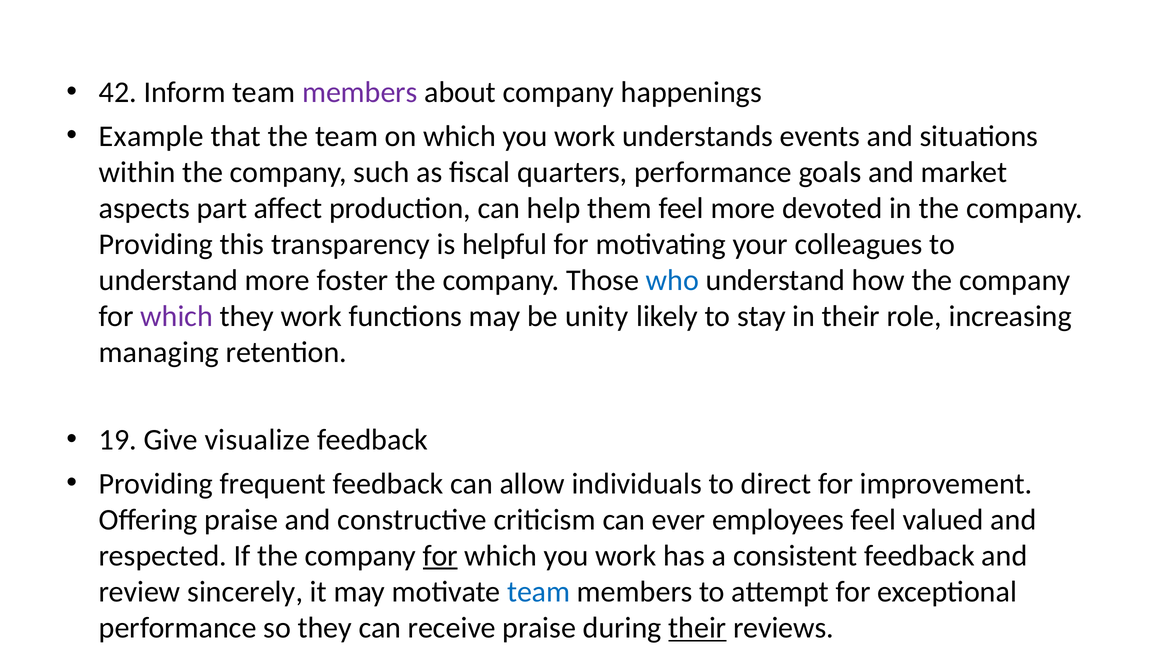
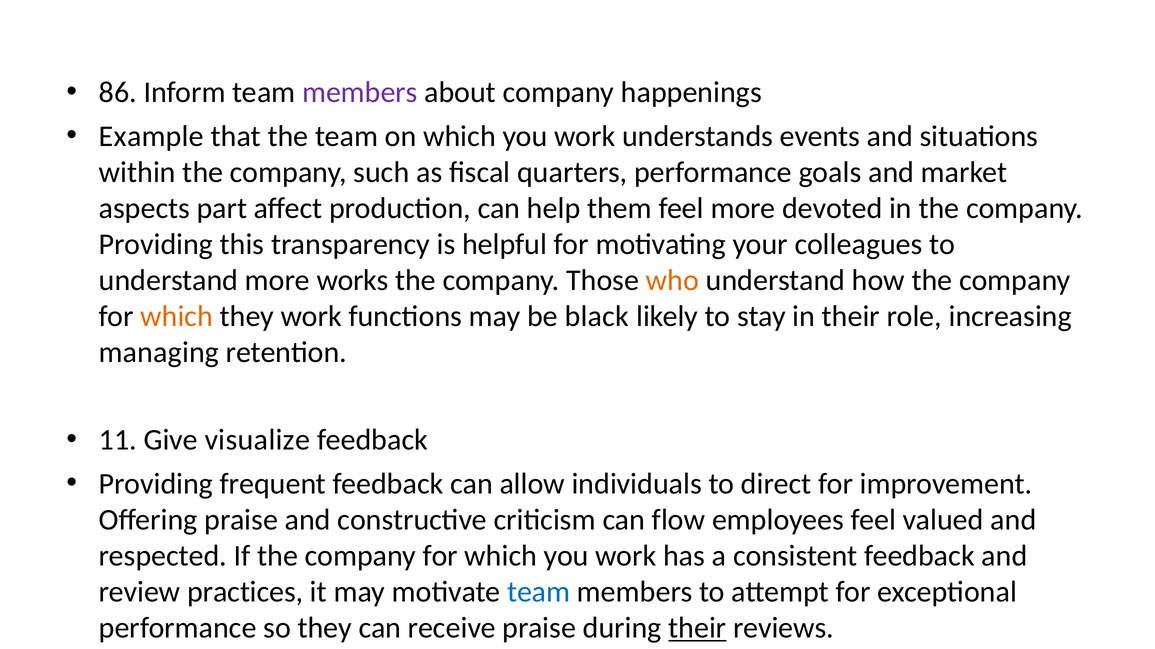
42: 42 -> 86
foster: foster -> works
who colour: blue -> orange
which at (177, 317) colour: purple -> orange
unity: unity -> black
19: 19 -> 11
ever: ever -> flow
for at (440, 556) underline: present -> none
sincerely: sincerely -> practices
